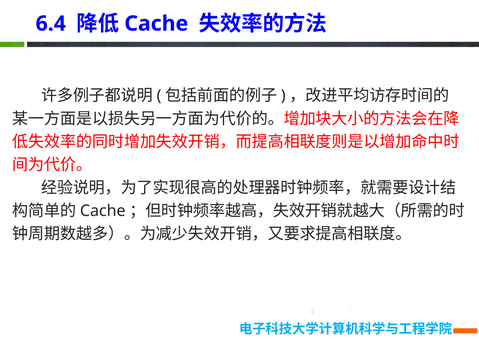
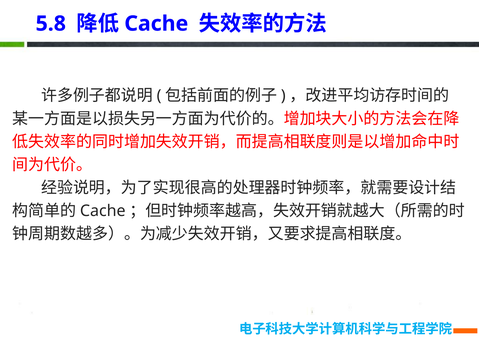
6.4: 6.4 -> 5.8
